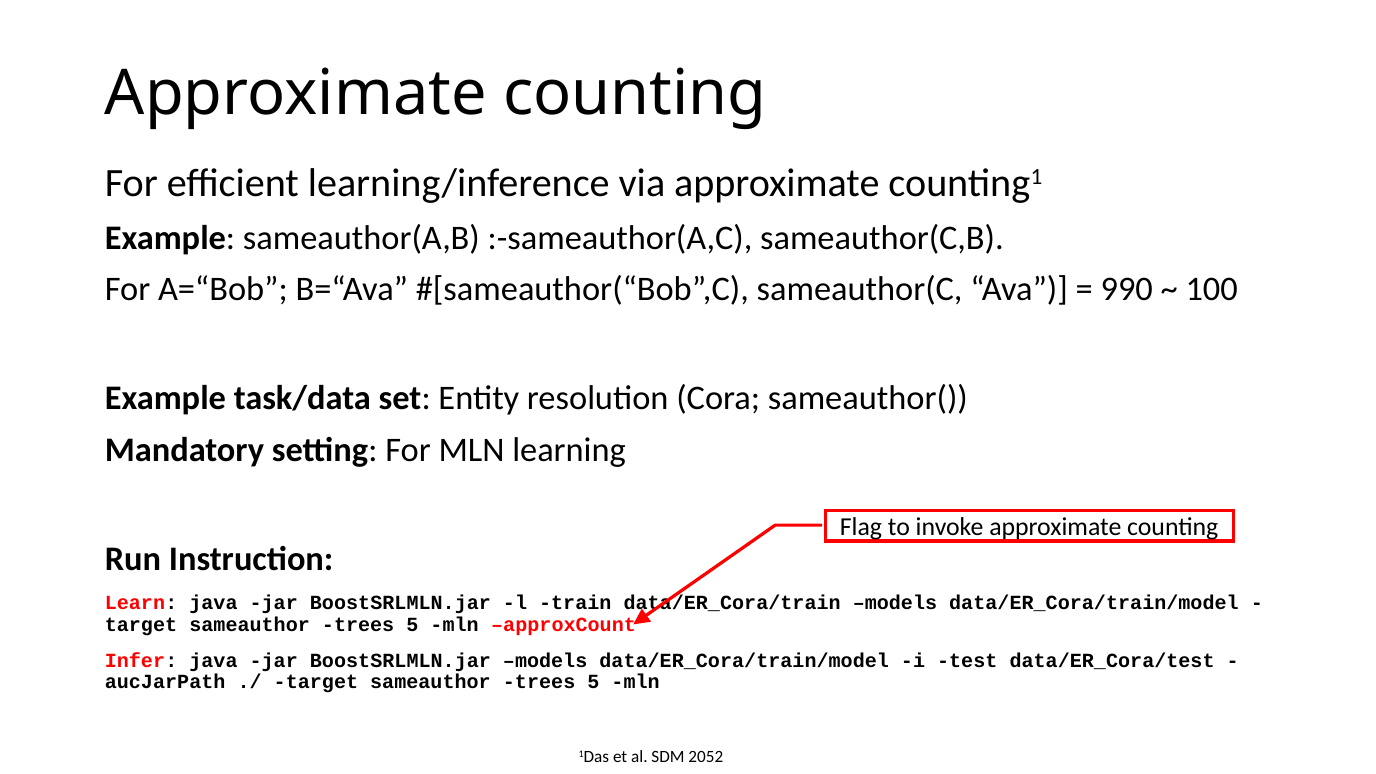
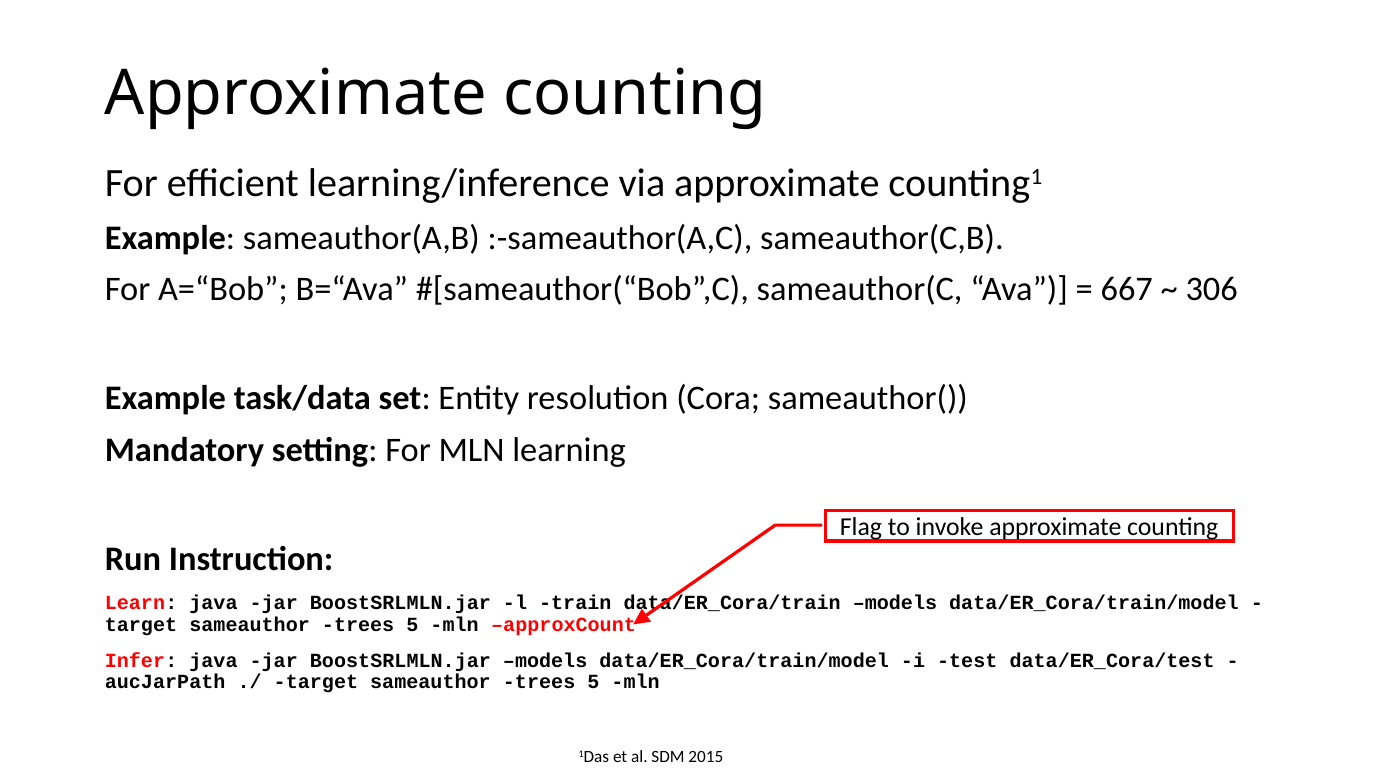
990: 990 -> 667
100: 100 -> 306
2052: 2052 -> 2015
